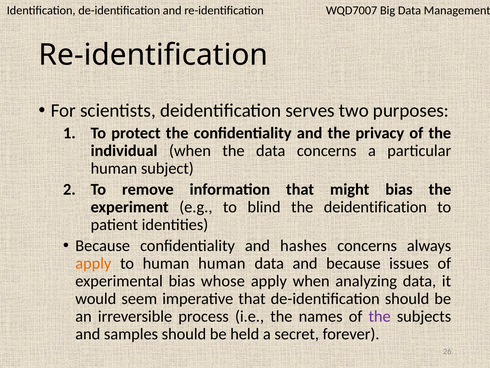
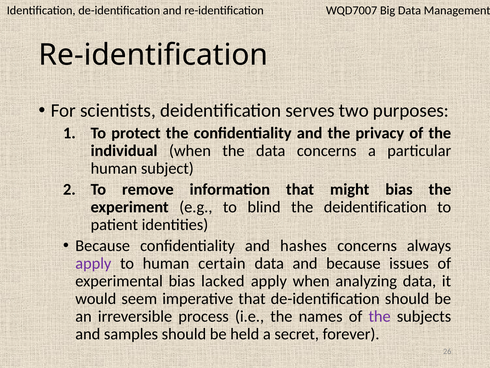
apply at (93, 263) colour: orange -> purple
human human: human -> certain
whose: whose -> lacked
